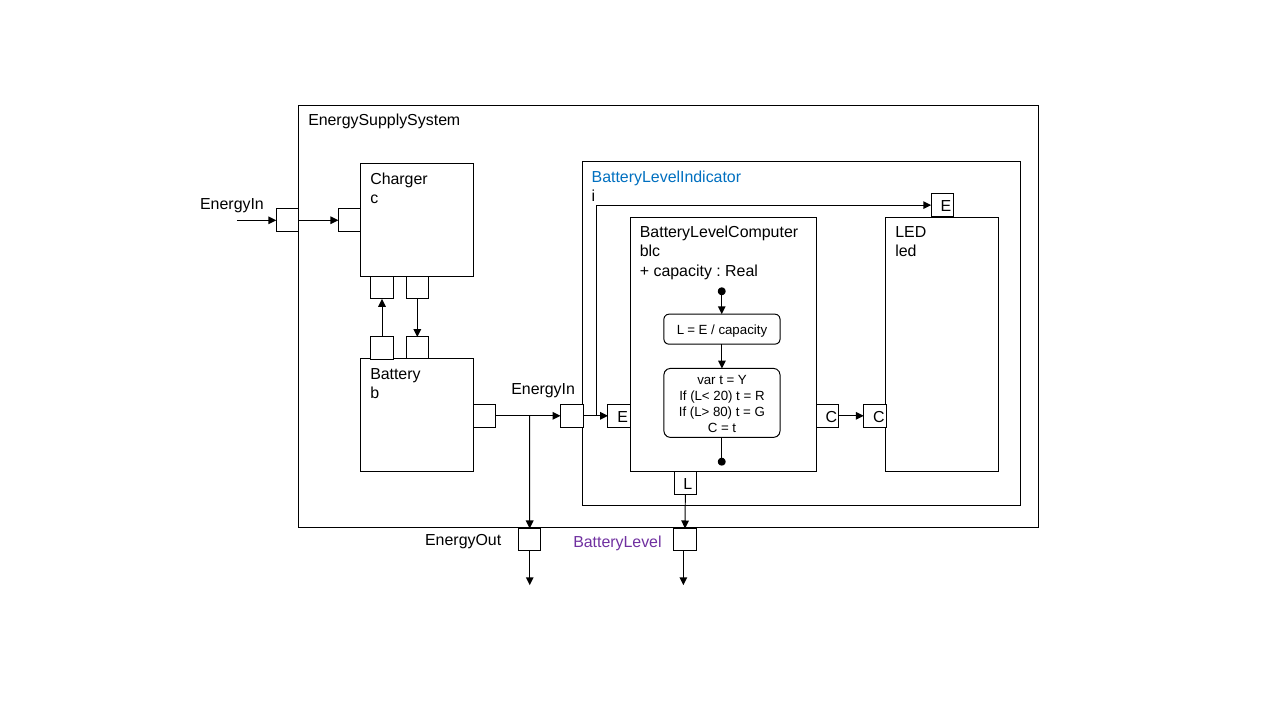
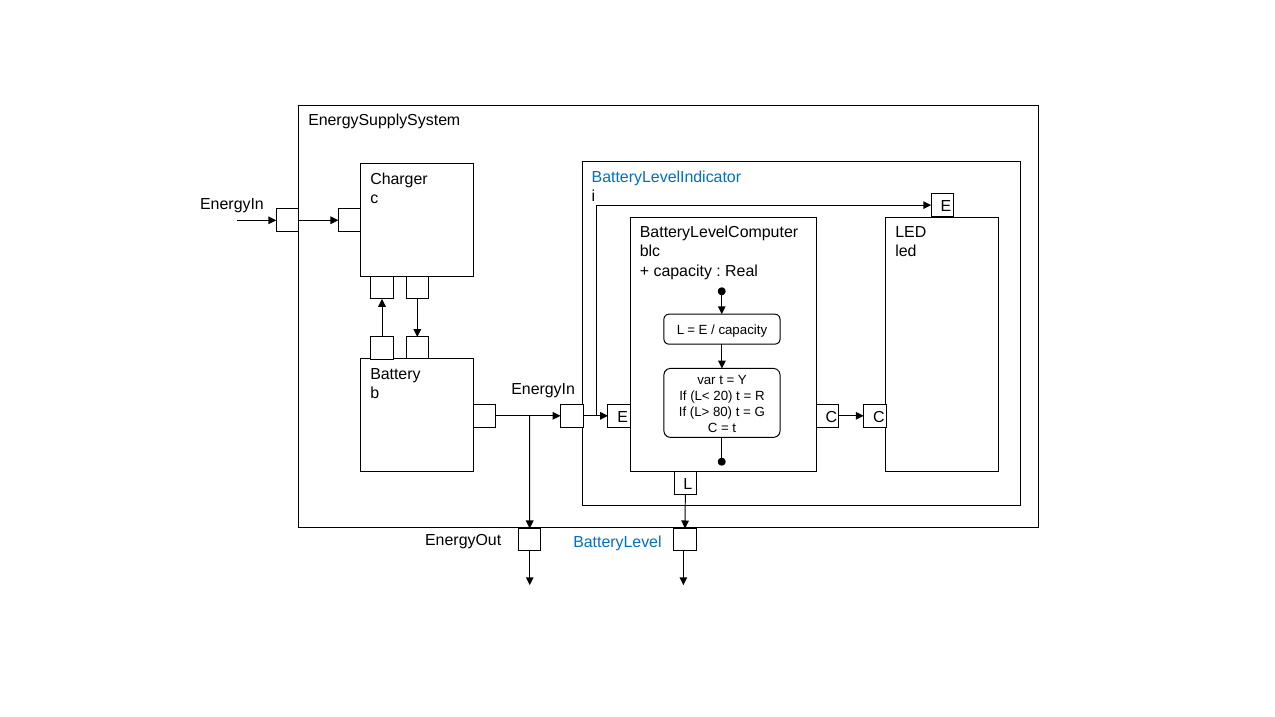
BatteryLevel colour: purple -> blue
